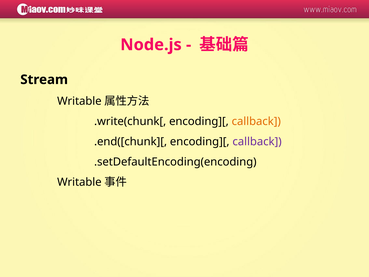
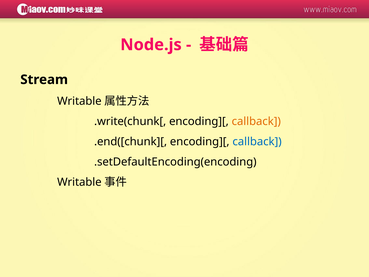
callback at (257, 141) colour: purple -> blue
